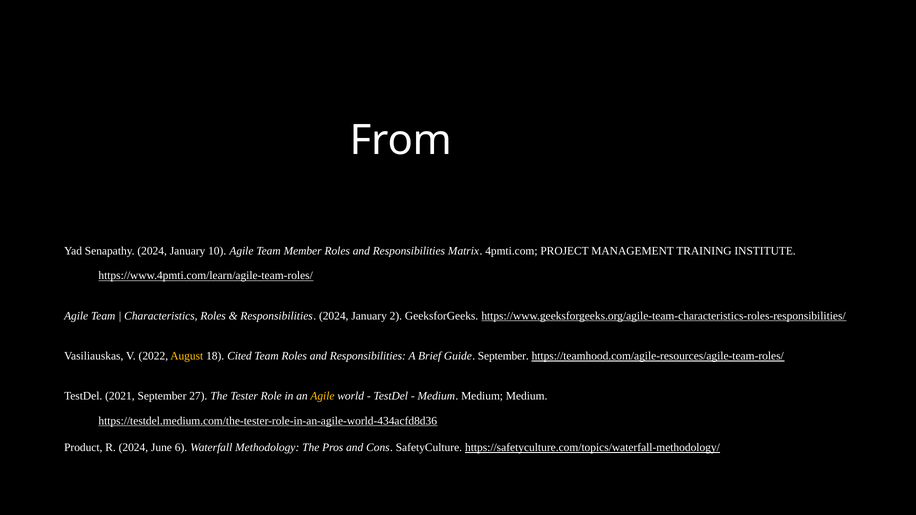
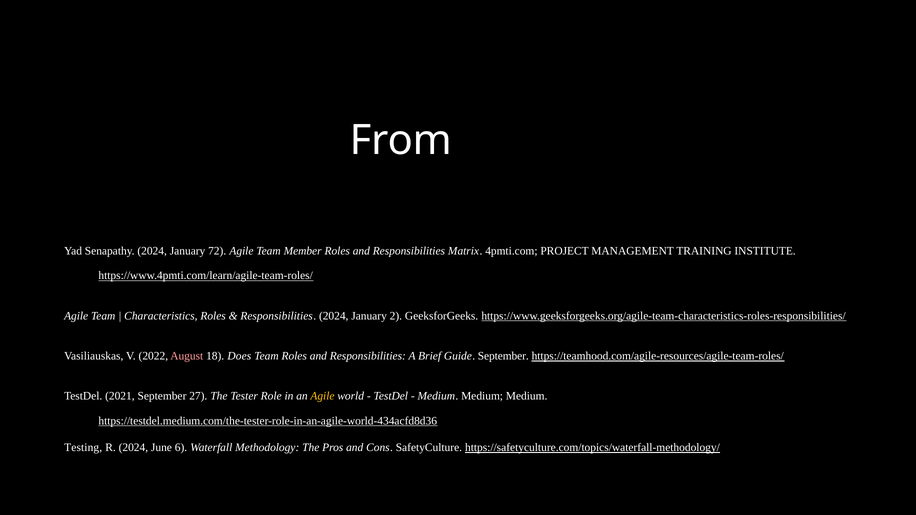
10: 10 -> 72
August colour: yellow -> pink
Cited: Cited -> Does
Product: Product -> Testing
